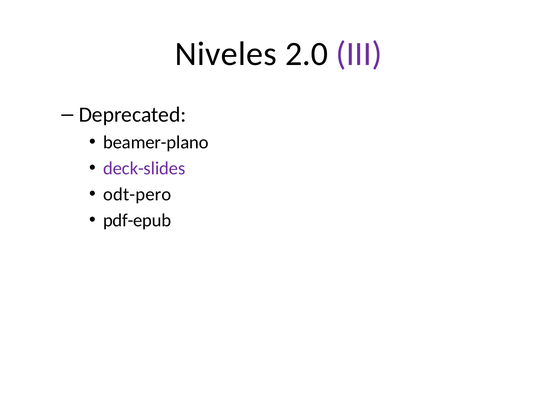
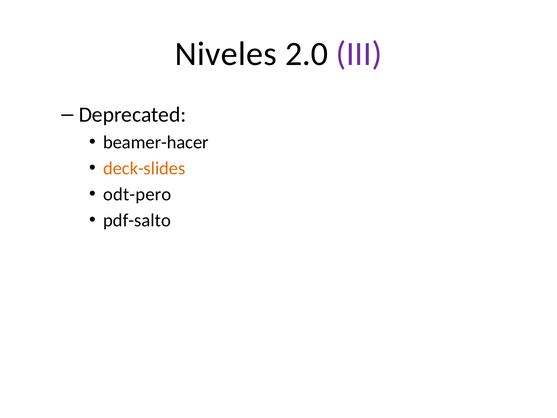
beamer-plano: beamer-plano -> beamer-hacer
deck-slides colour: purple -> orange
pdf-epub: pdf-epub -> pdf-salto
